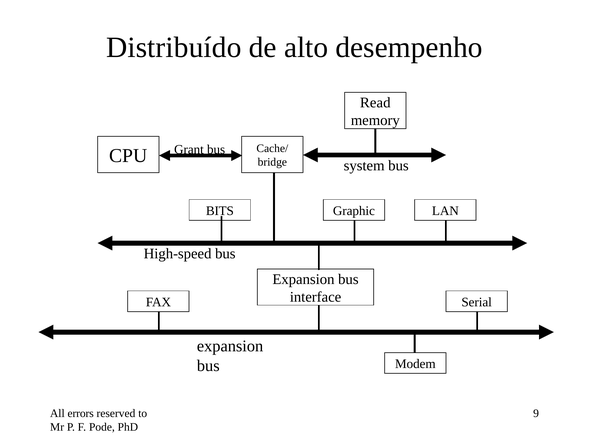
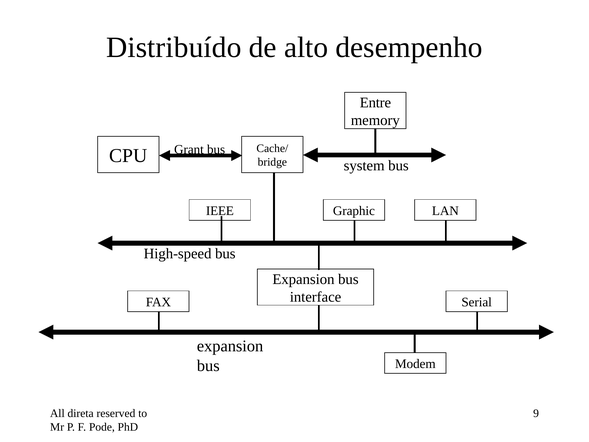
Read: Read -> Entre
BITS: BITS -> IEEE
errors: errors -> direta
